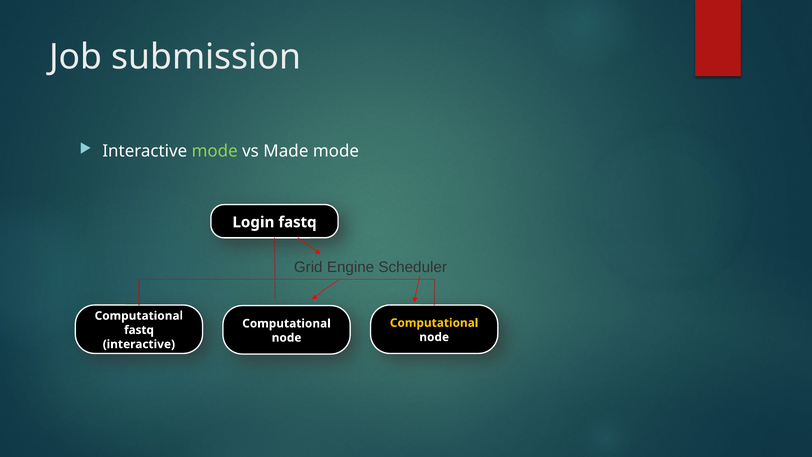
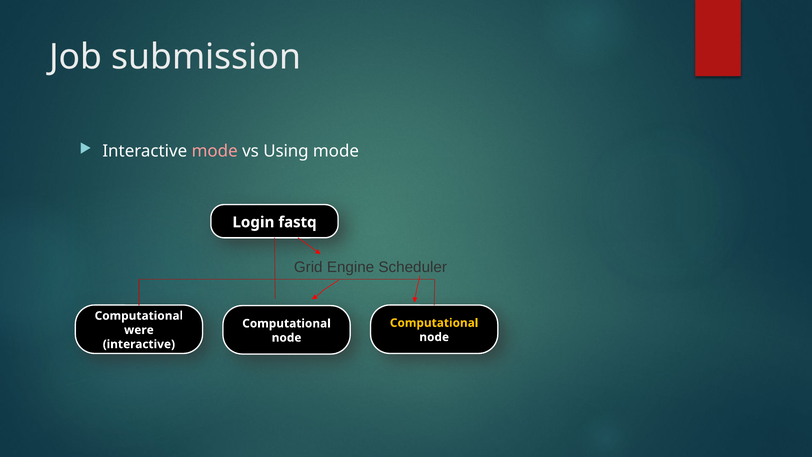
mode at (215, 151) colour: light green -> pink
Made: Made -> Using
fastq at (139, 330): fastq -> were
